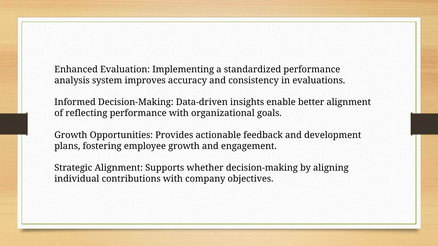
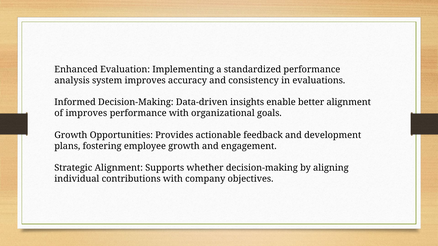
of reflecting: reflecting -> improves
